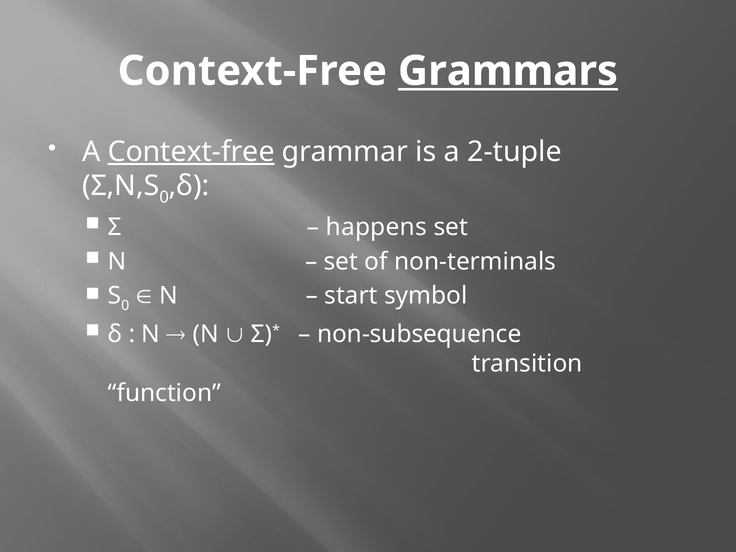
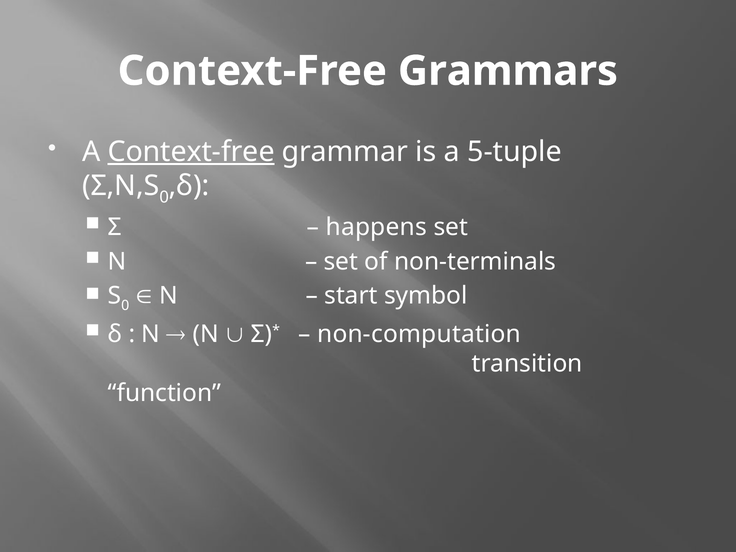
Grammars underline: present -> none
2-tuple: 2-tuple -> 5-tuple
non-subsequence: non-subsequence -> non-computation
